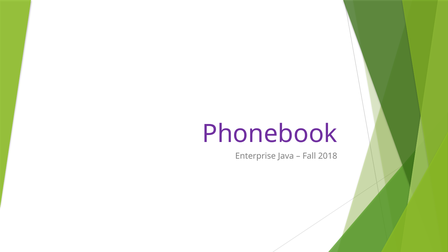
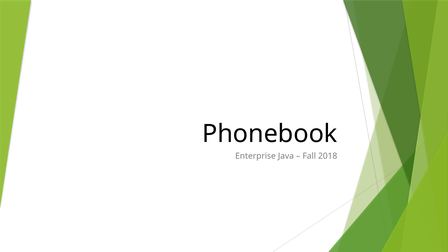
Phonebook colour: purple -> black
